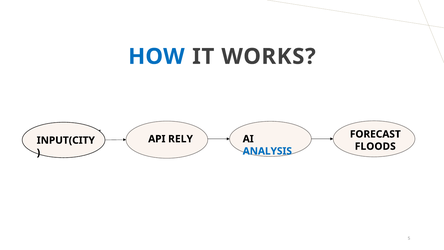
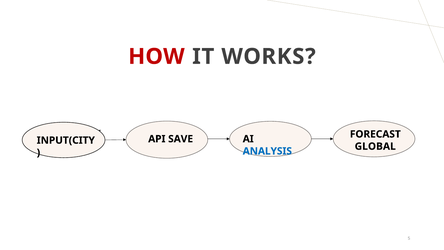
HOW colour: blue -> red
RELY: RELY -> SAVE
FLOODS: FLOODS -> GLOBAL
